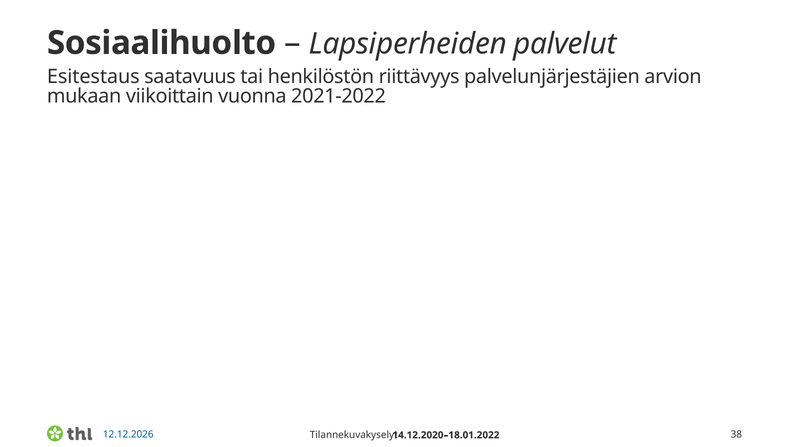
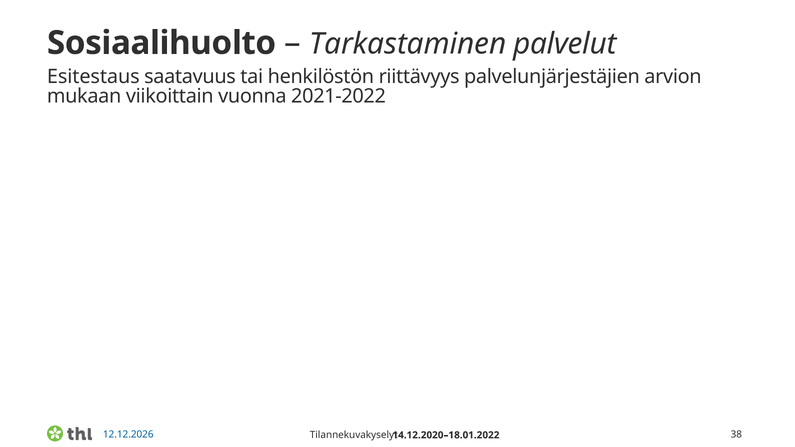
Lapsiperheiden: Lapsiperheiden -> Tarkastaminen
